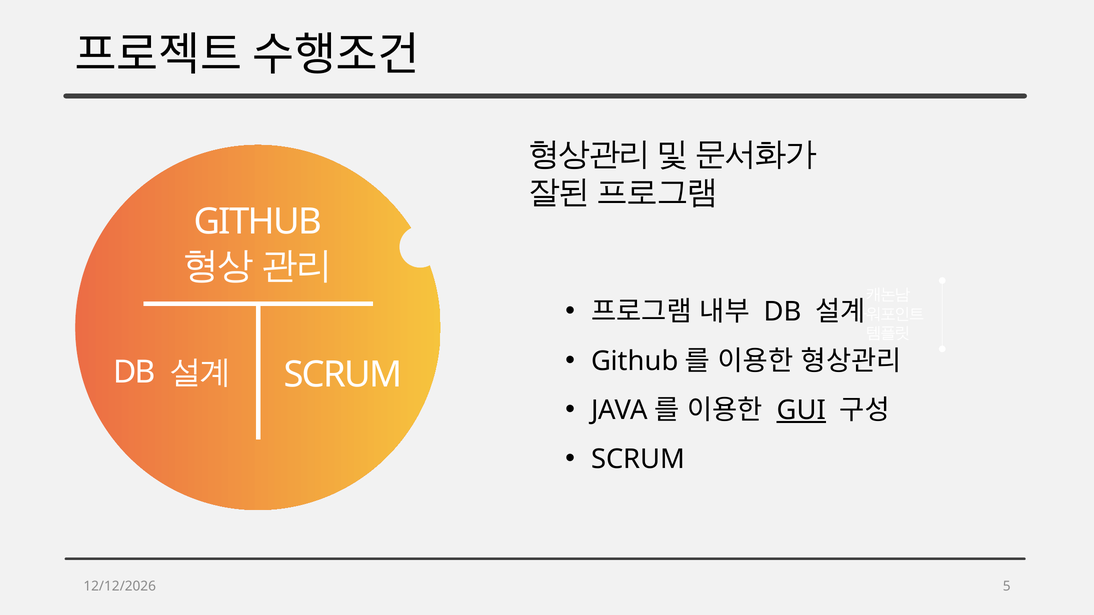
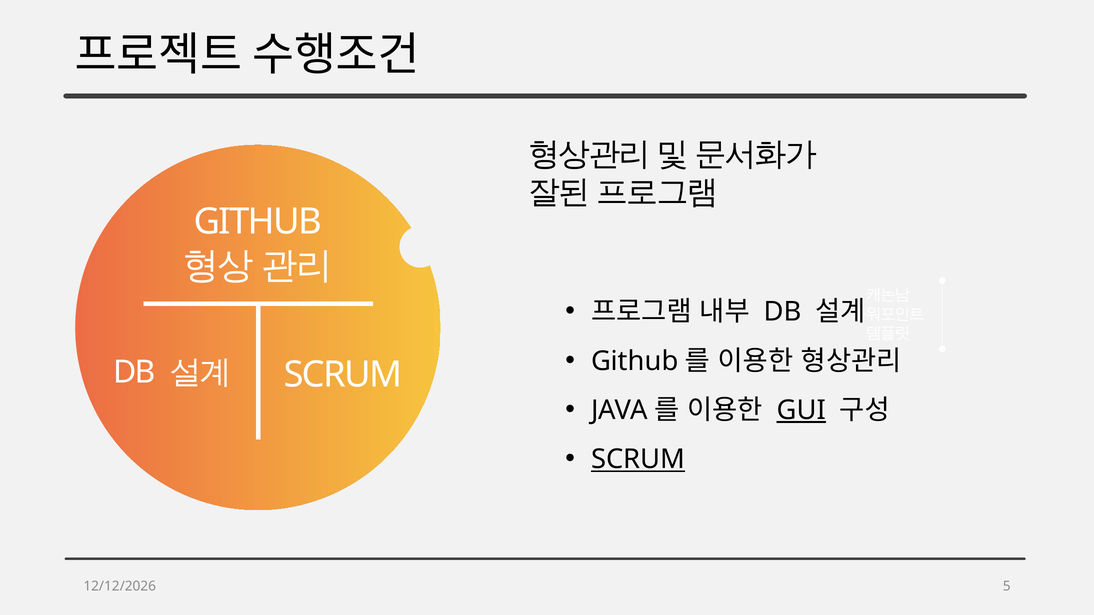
SCRUM at (638, 460) underline: none -> present
